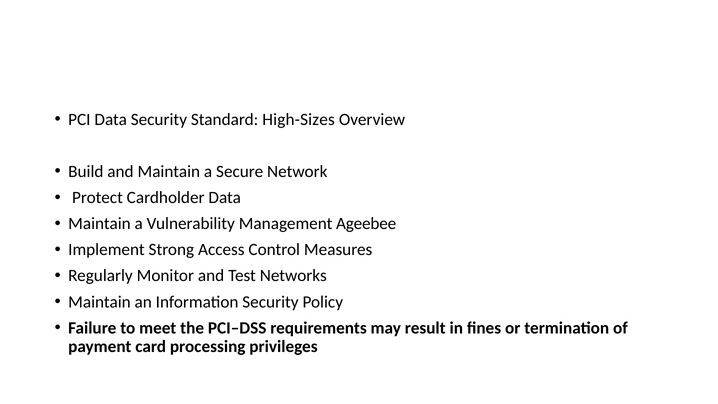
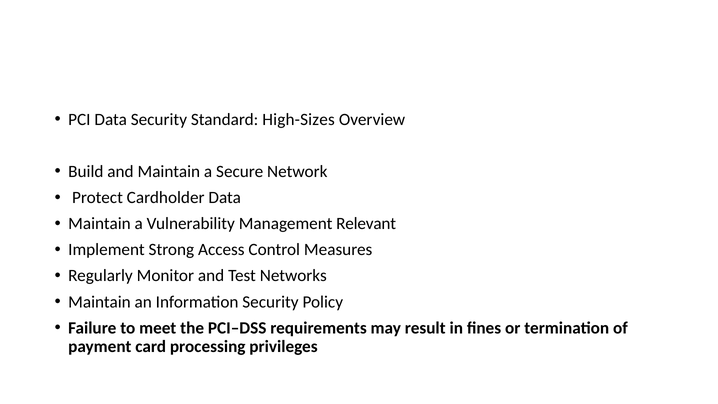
Ageebee: Ageebee -> Relevant
